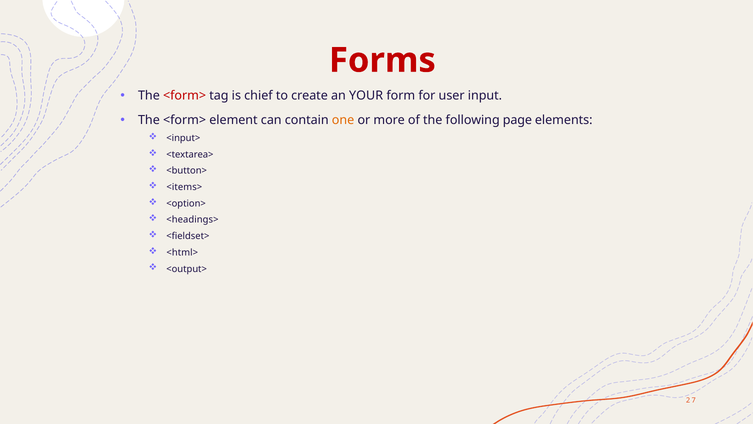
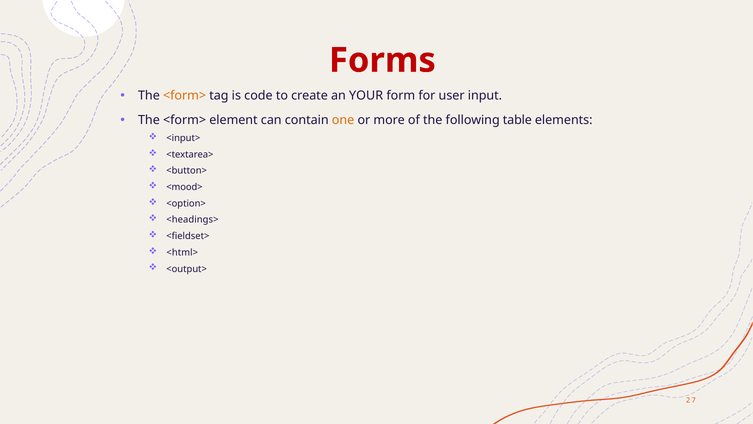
<form> at (185, 96) colour: red -> orange
chief: chief -> code
page: page -> table
<items>: <items> -> <mood>
